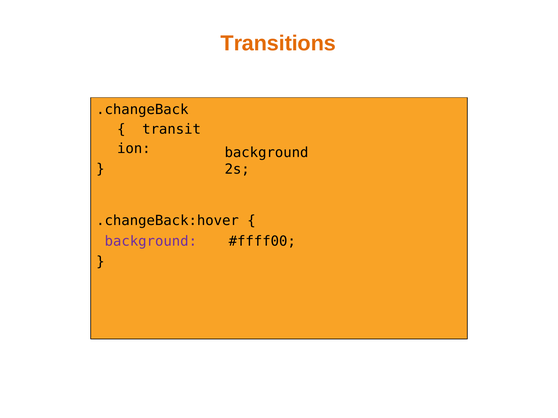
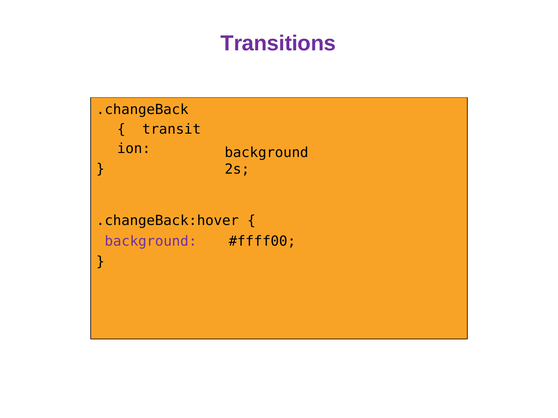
Transitions colour: orange -> purple
